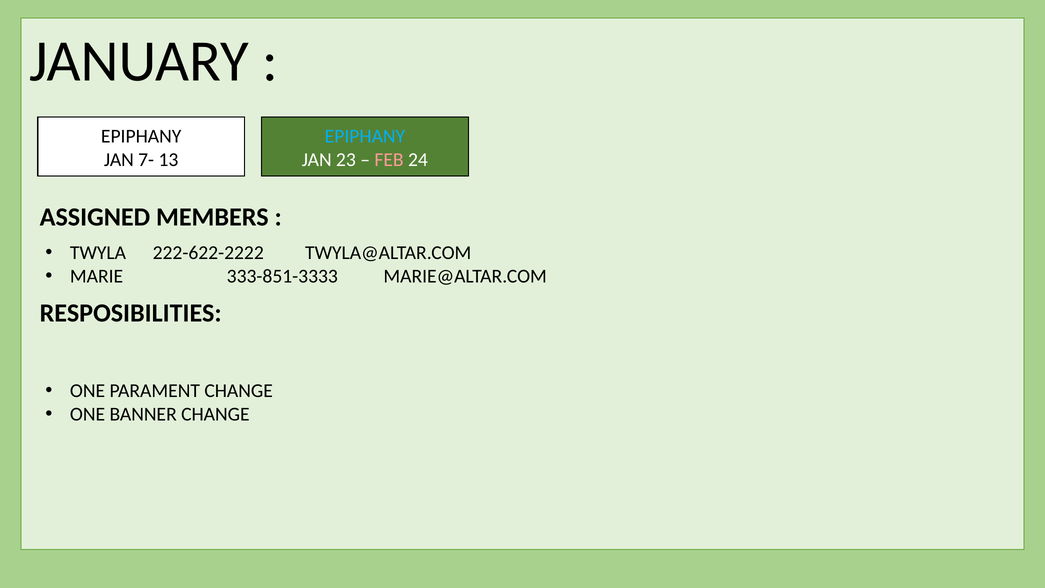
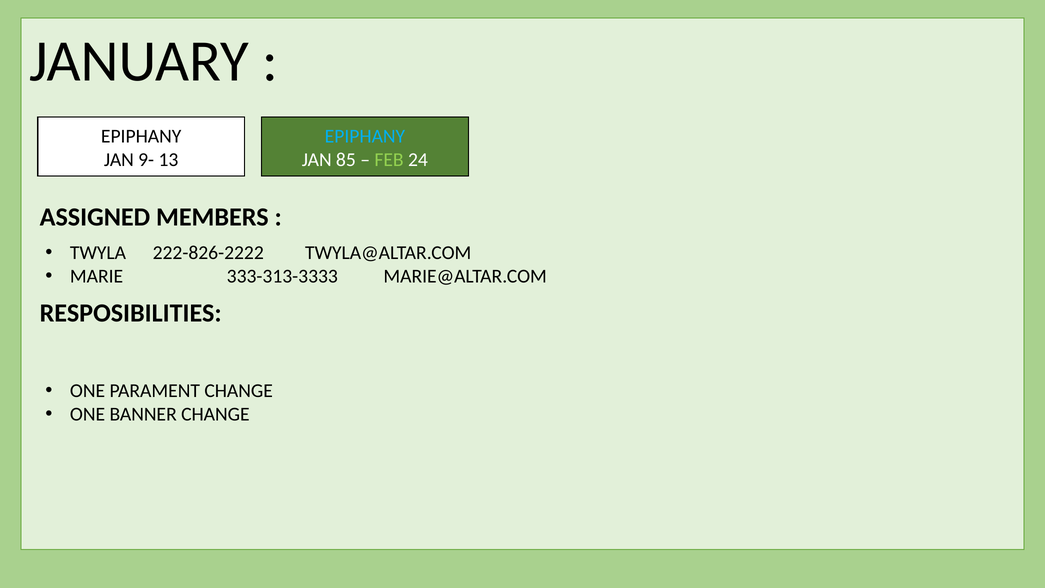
7-: 7- -> 9-
23: 23 -> 85
FEB colour: pink -> light green
222-622-2222: 222-622-2222 -> 222-826-2222
333-851-3333: 333-851-3333 -> 333-313-3333
